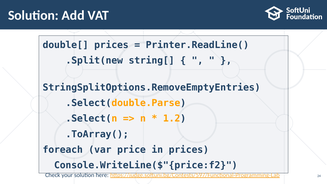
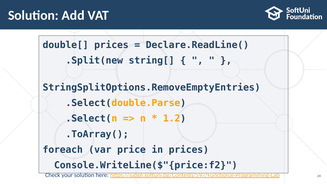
Printer.ReadLine(: Printer.ReadLine( -> Declare.ReadLine(
